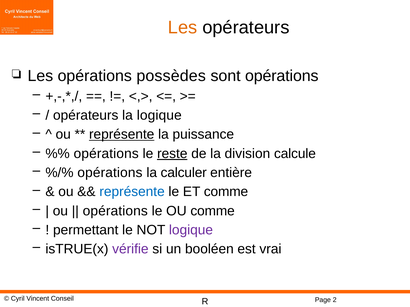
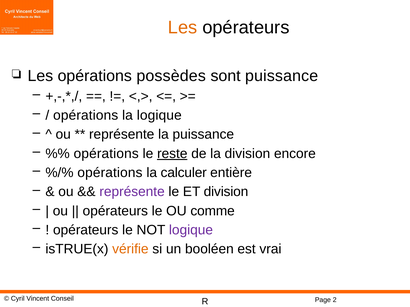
sont opérations: opérations -> puissance
opérateurs at (86, 116): opérateurs -> opérations
représente at (122, 135) underline: present -> none
calcule: calcule -> encore
représente at (132, 192) colour: blue -> purple
ET comme: comme -> division
opérations at (115, 211): opérations -> opérateurs
permettant at (86, 230): permettant -> opérateurs
vérifie colour: purple -> orange
